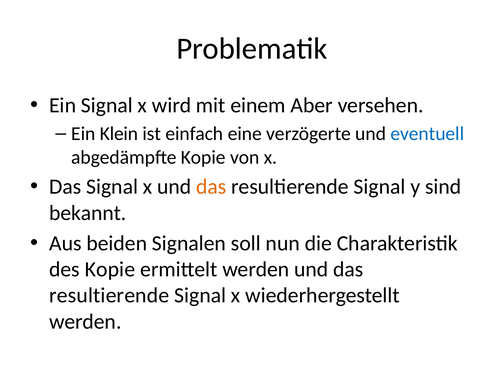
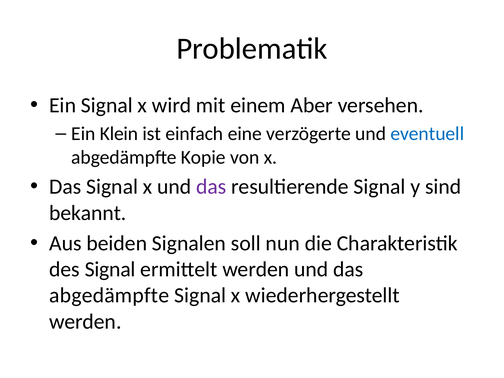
das at (211, 187) colour: orange -> purple
des Kopie: Kopie -> Signal
resultierende at (109, 295): resultierende -> abgedämpfte
